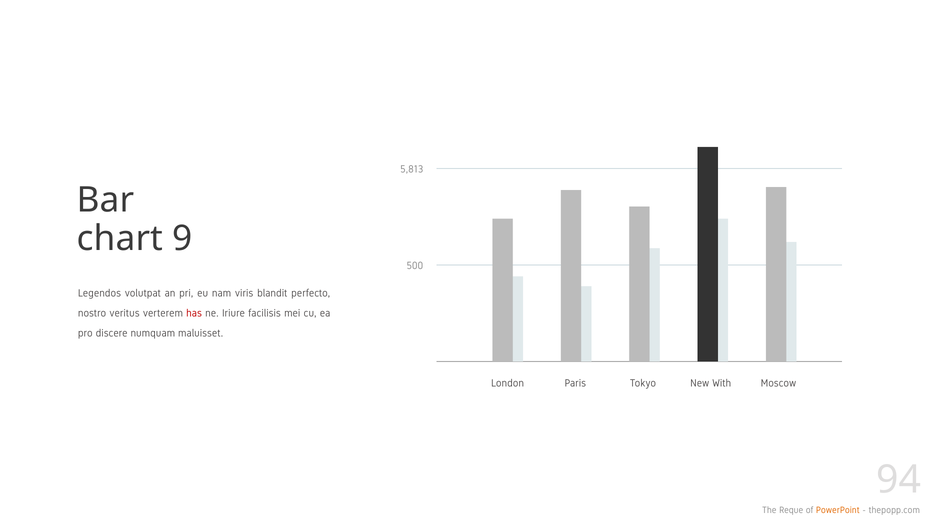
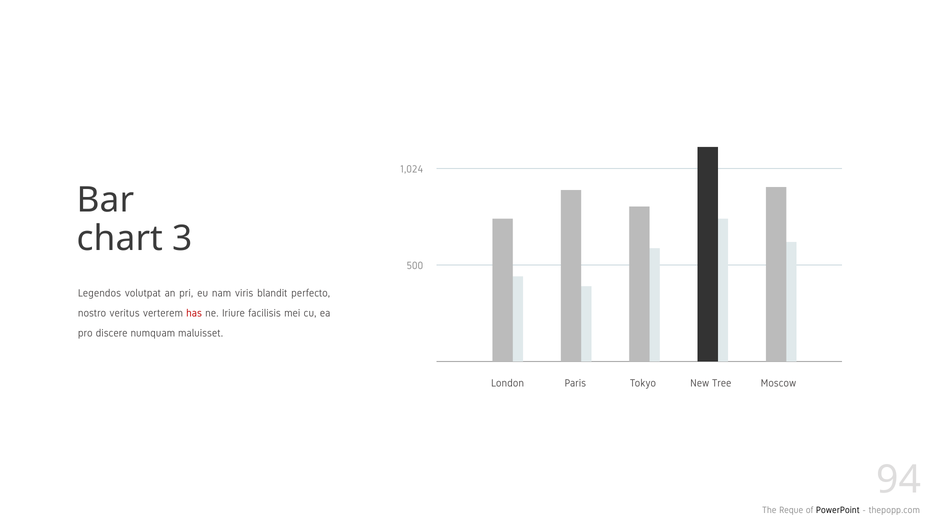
5,813: 5,813 -> 1,024
9: 9 -> 3
With: With -> Tree
PowerPoint colour: orange -> black
